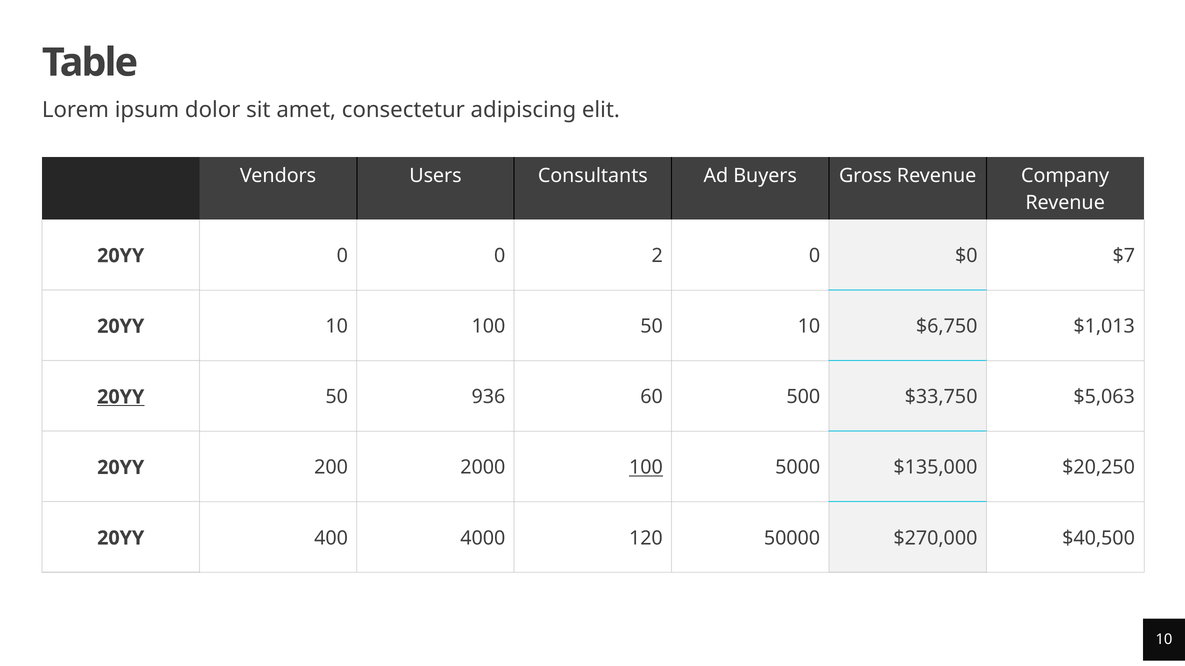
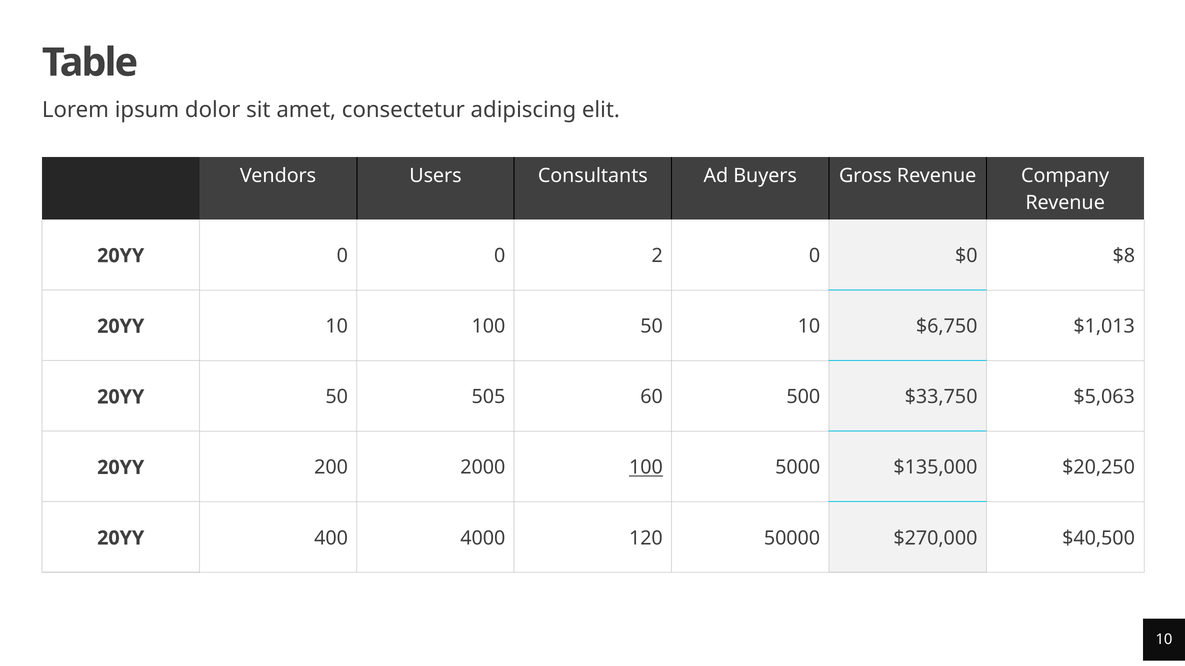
$7: $7 -> $8
20YY at (121, 397) underline: present -> none
936: 936 -> 505
